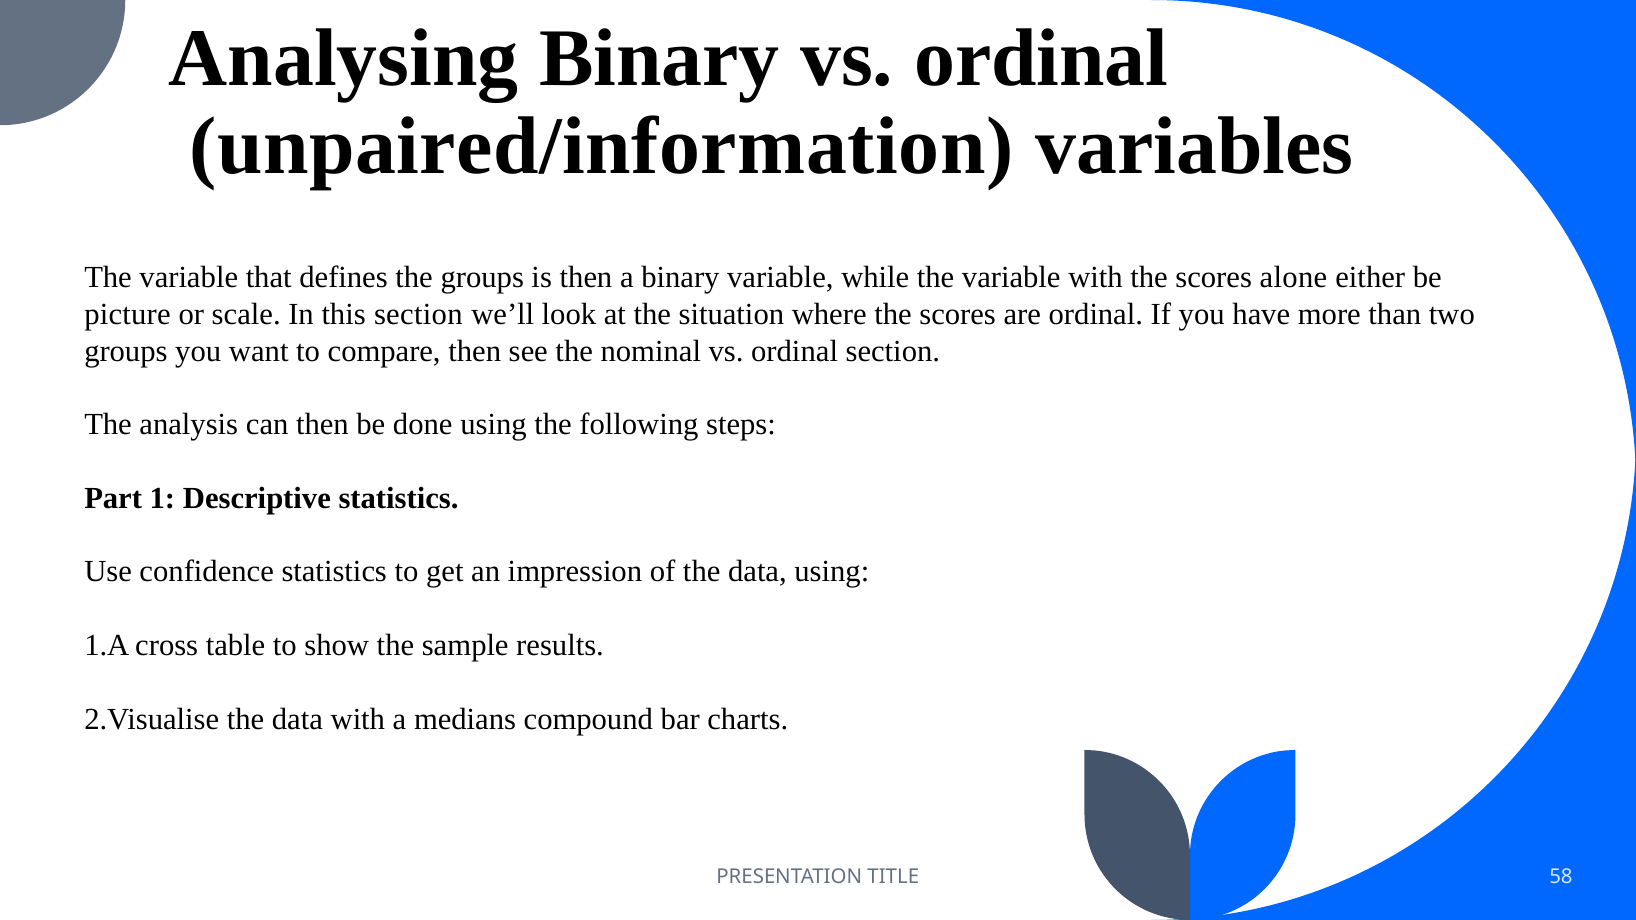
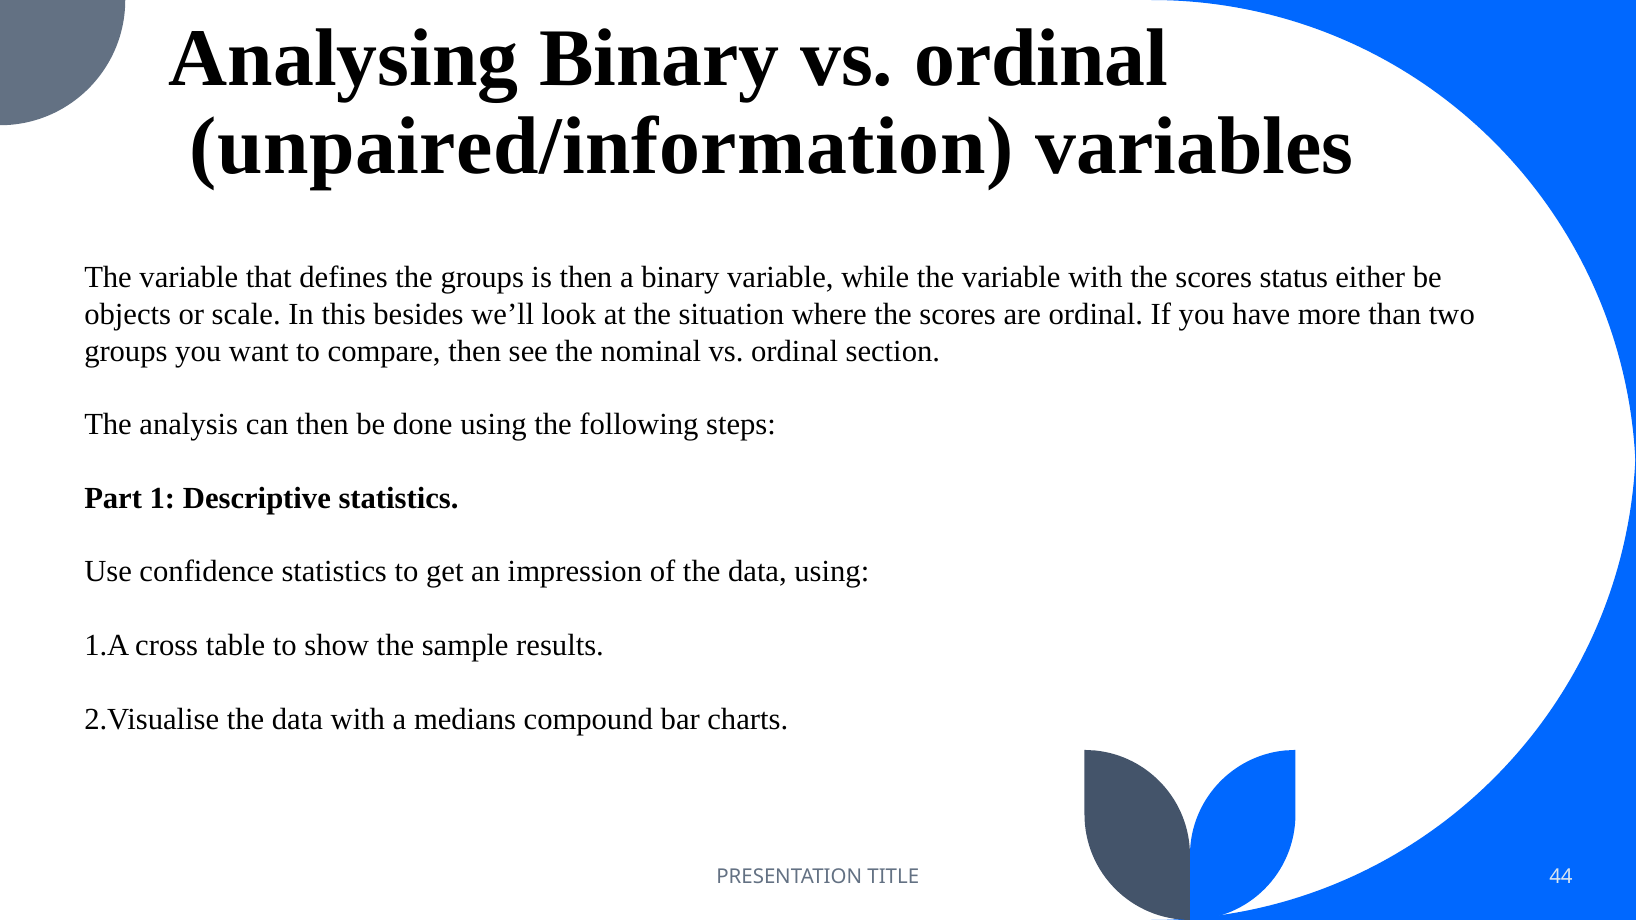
alone: alone -> status
picture: picture -> objects
this section: section -> besides
58: 58 -> 44
